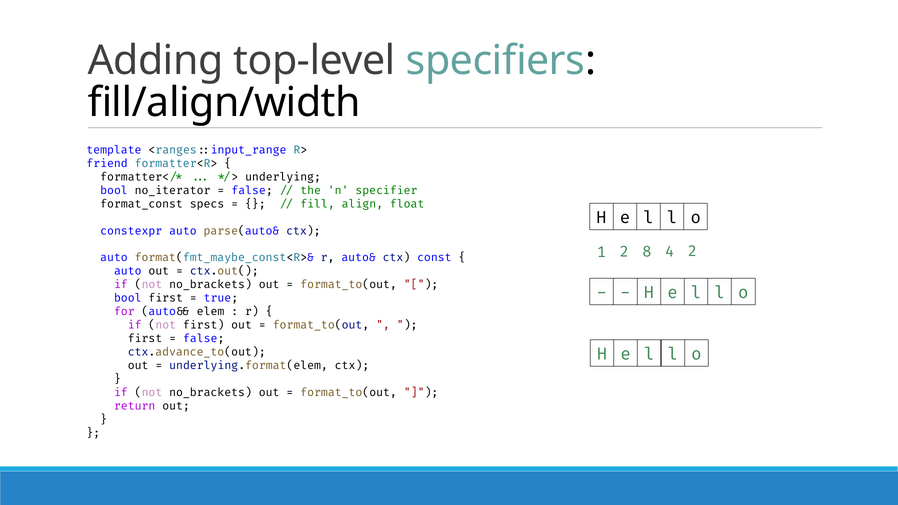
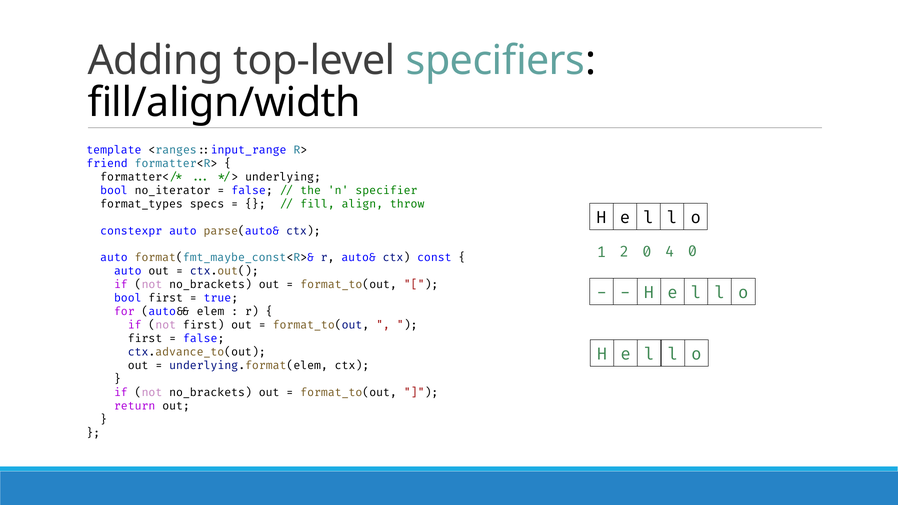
format_const: format_const -> format_types
float: float -> throw
2 8: 8 -> 0
4 2: 2 -> 0
